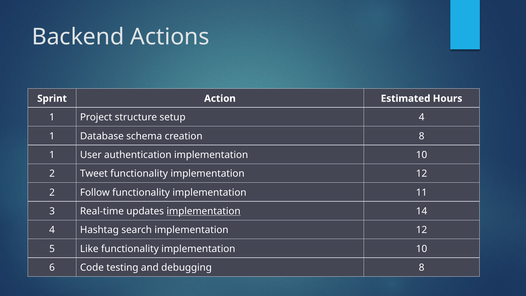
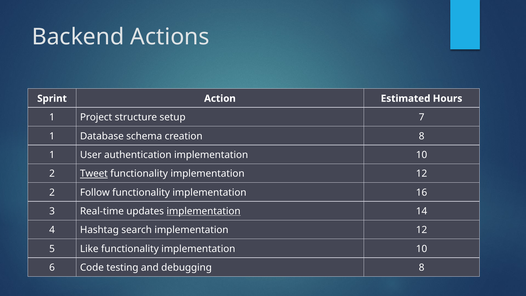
setup 4: 4 -> 7
Tweet underline: none -> present
11: 11 -> 16
